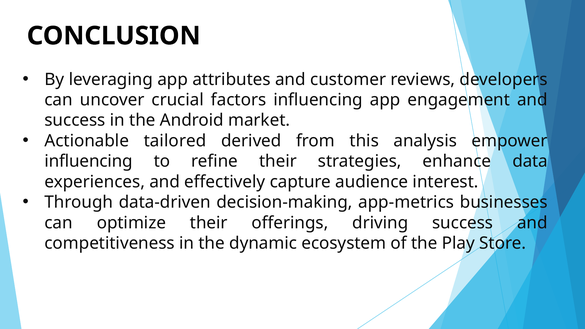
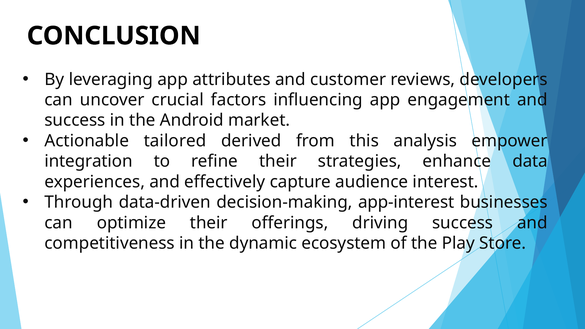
influencing at (89, 161): influencing -> integration
app-metrics: app-metrics -> app-interest
